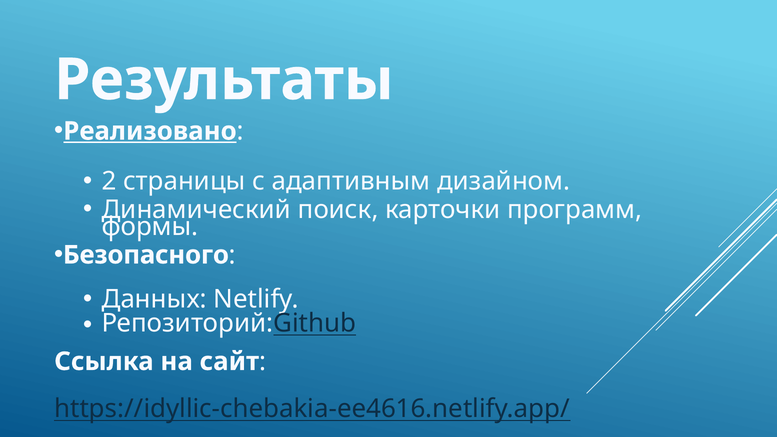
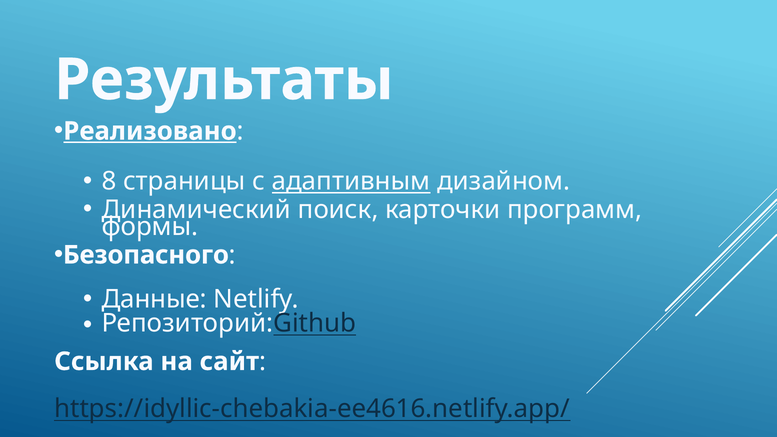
2: 2 -> 8
адаптивным underline: none -> present
Данных: Данных -> Данные
